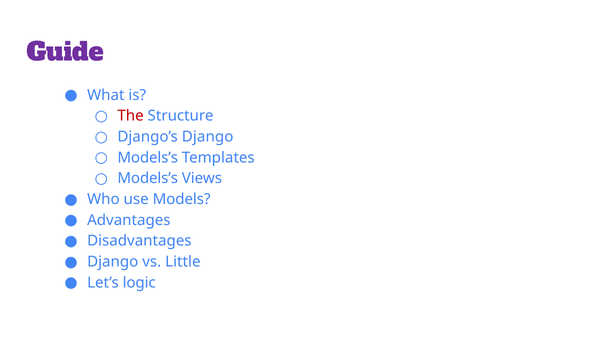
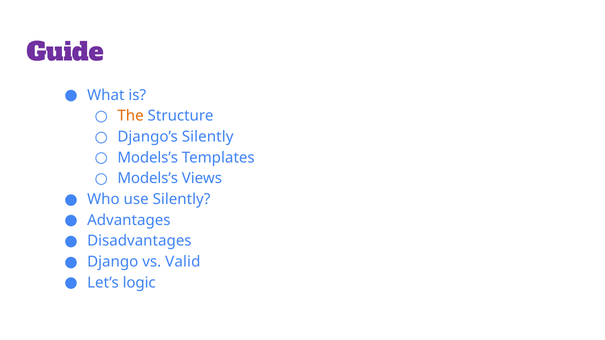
The colour: red -> orange
Django’s Django: Django -> Silently
use Models: Models -> Silently
Little: Little -> Valid
